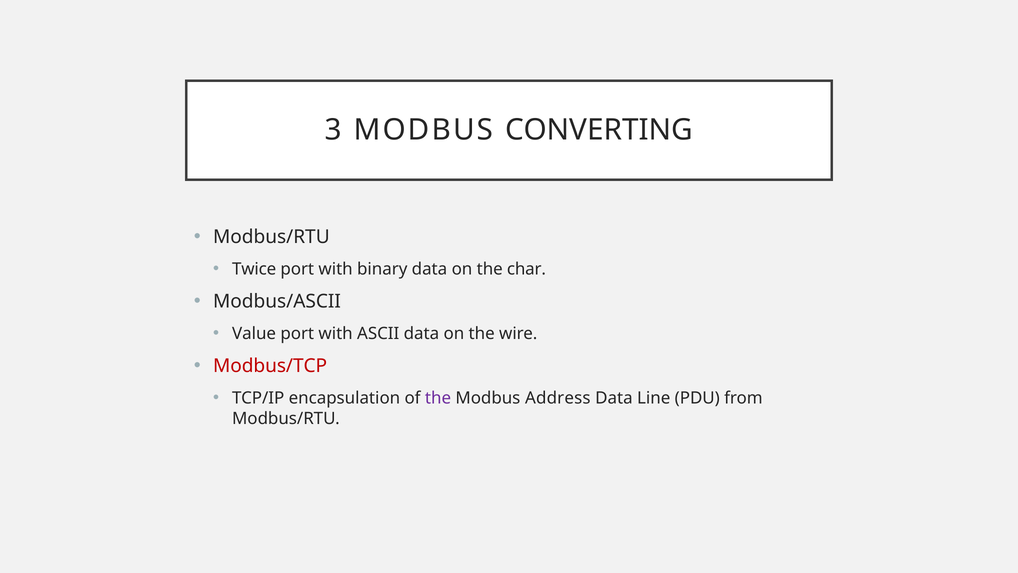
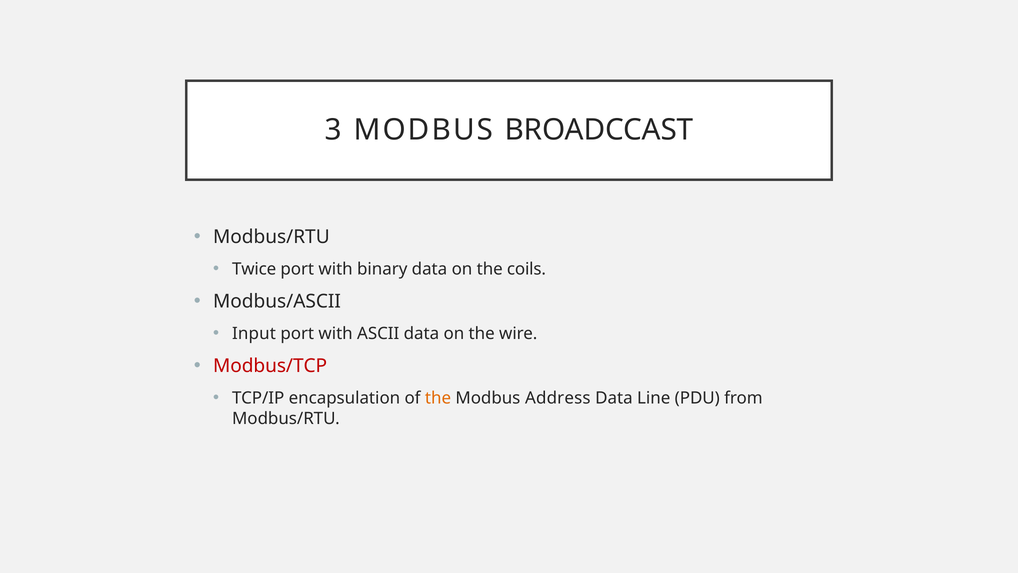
CONVERTING: CONVERTING -> BROADCCAST
char: char -> coils
Value: Value -> Input
the at (438, 398) colour: purple -> orange
